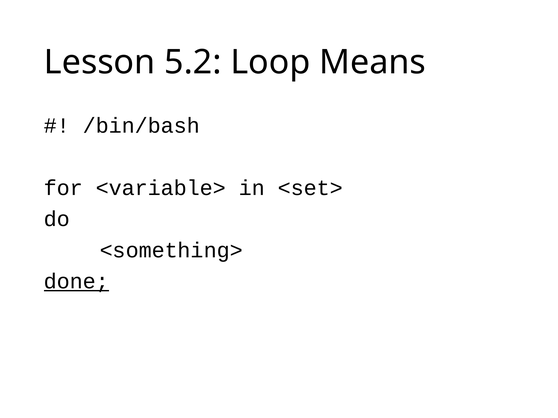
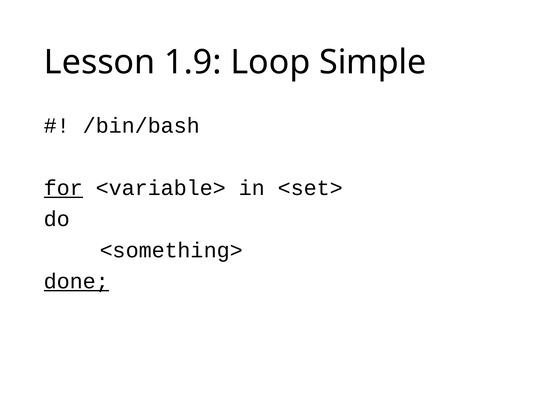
5.2: 5.2 -> 1.9
Means: Means -> Simple
for underline: none -> present
